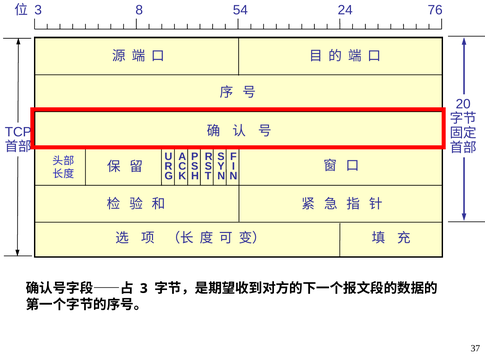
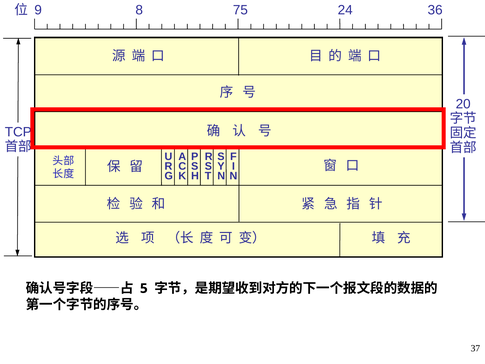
3 at (38, 10): 3 -> 9
54: 54 -> 75
76: 76 -> 36
3 at (144, 288): 3 -> 5
